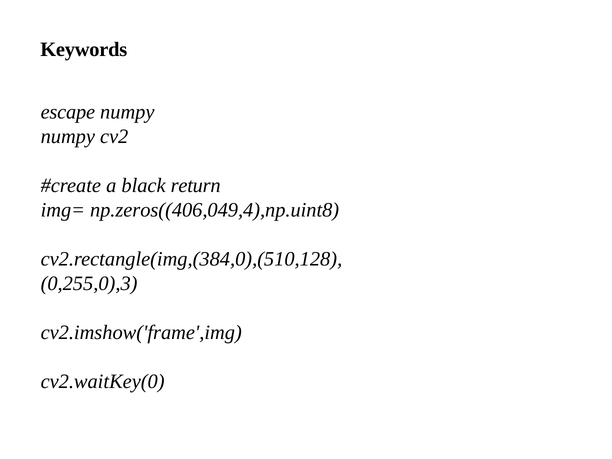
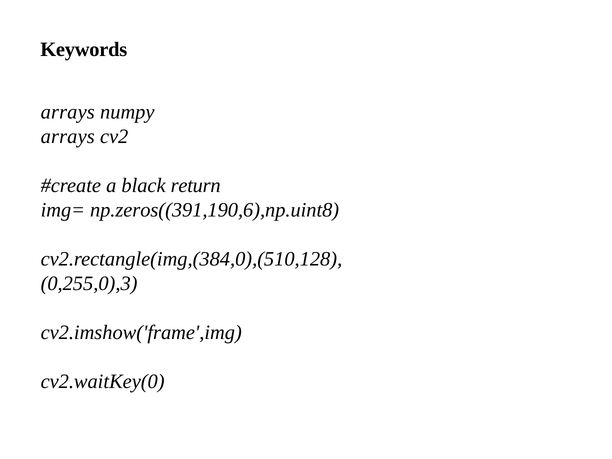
escape at (68, 112): escape -> arrays
numpy at (68, 137): numpy -> arrays
np.zeros((406,049,4),np.uint8: np.zeros((406,049,4),np.uint8 -> np.zeros((391,190,6),np.uint8
